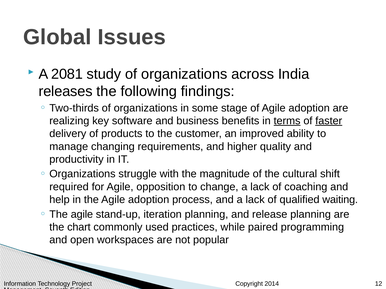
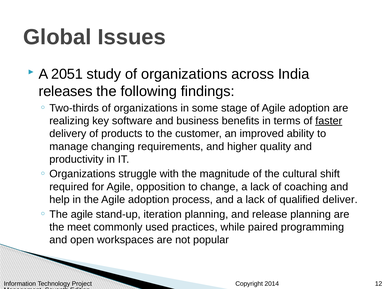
2081: 2081 -> 2051
terms underline: present -> none
waiting: waiting -> deliver
chart: chart -> meet
